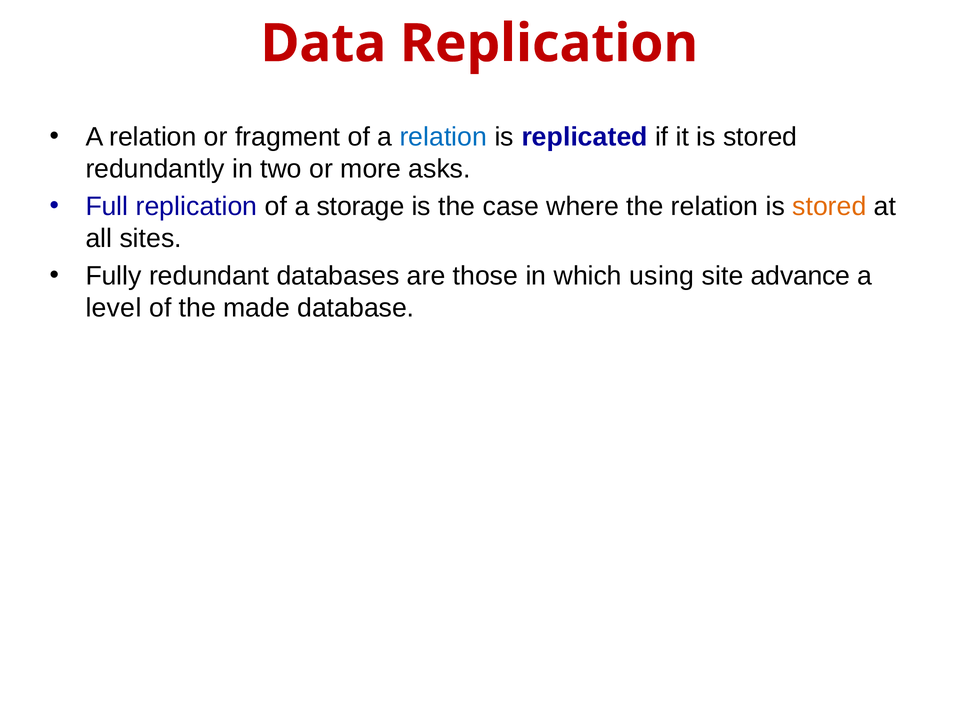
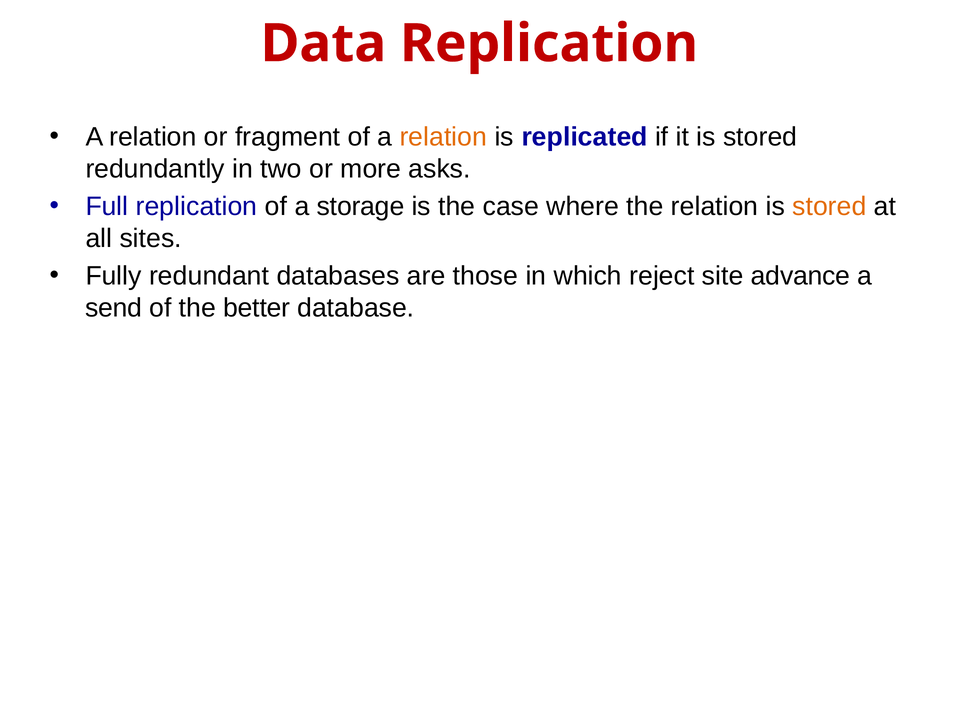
relation at (443, 137) colour: blue -> orange
using: using -> reject
level: level -> send
made: made -> better
